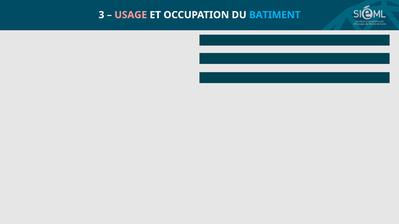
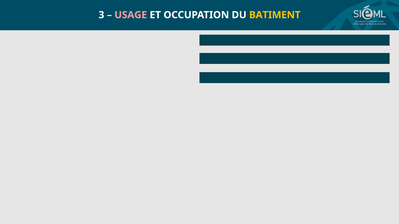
BATIMENT colour: light blue -> yellow
